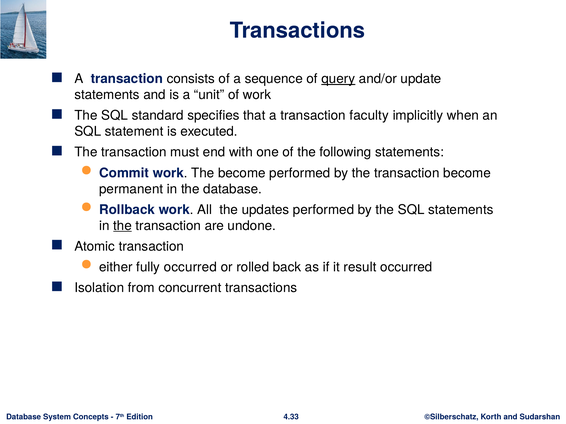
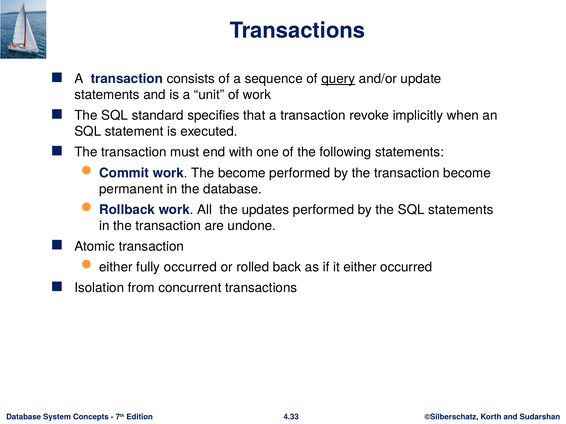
faculty: faculty -> revoke
the at (123, 226) underline: present -> none
it result: result -> either
